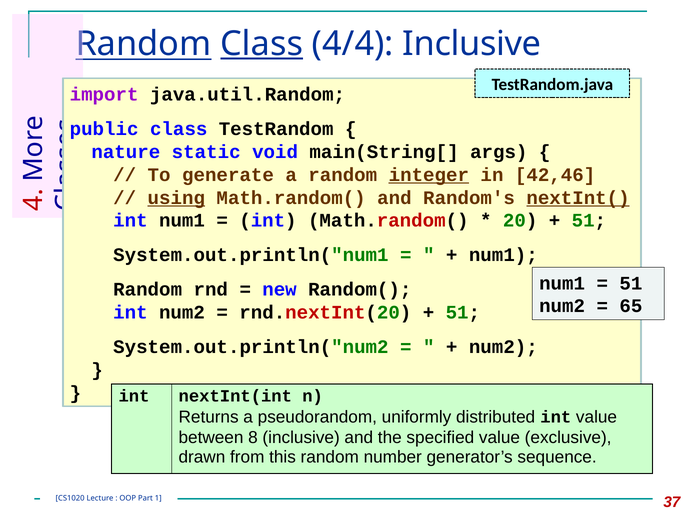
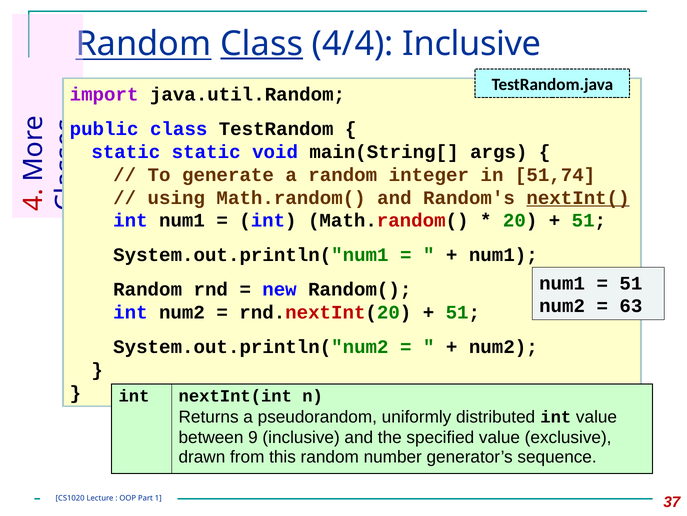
nature at (126, 152): nature -> static
integer underline: present -> none
42,46: 42,46 -> 51,74
using underline: present -> none
65: 65 -> 63
8: 8 -> 9
